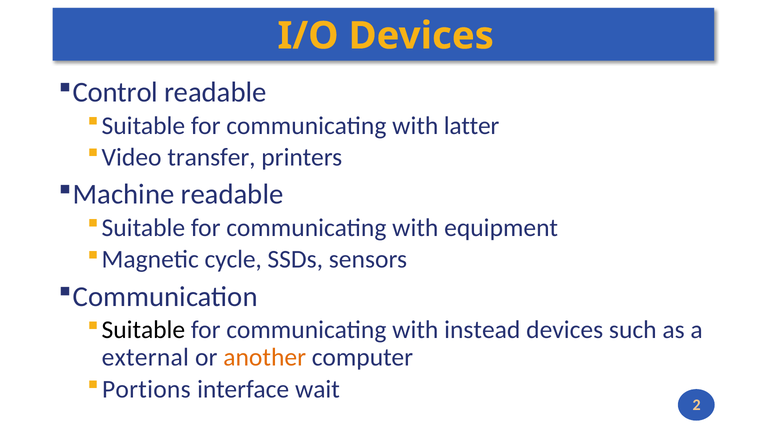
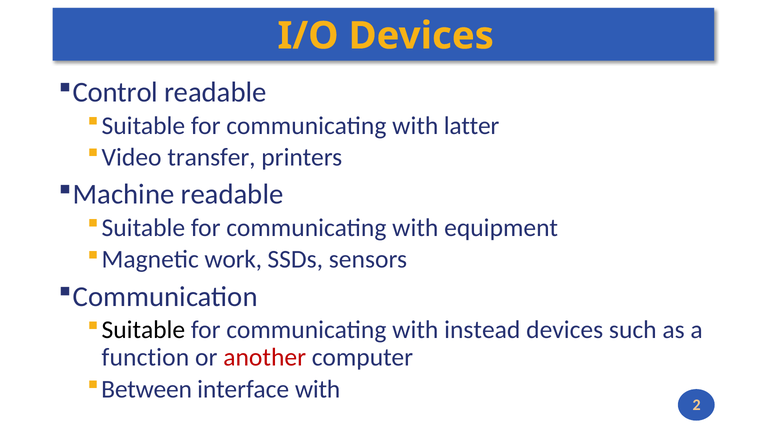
cycle: cycle -> work
external: external -> function
another colour: orange -> red
Portions: Portions -> Between
interface wait: wait -> with
